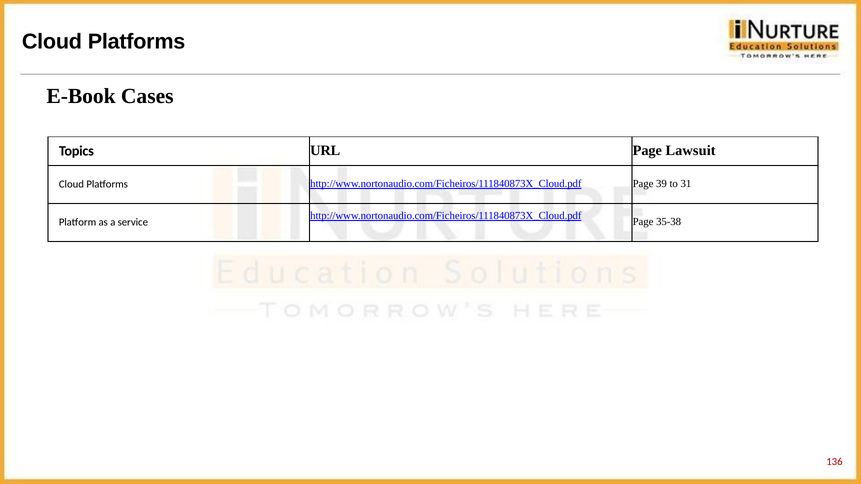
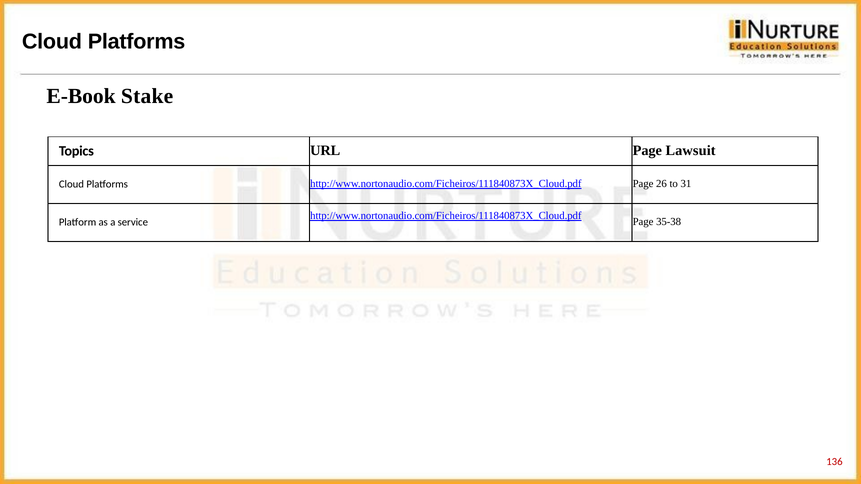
Cases: Cases -> Stake
39: 39 -> 26
